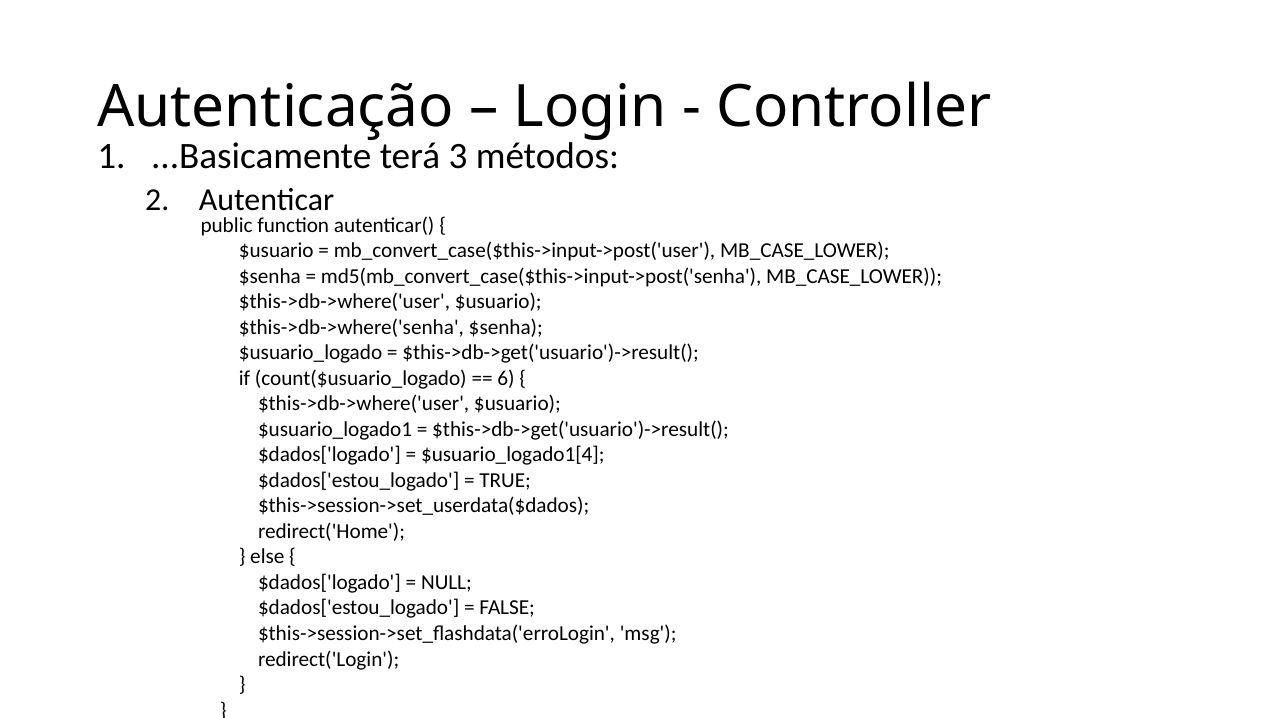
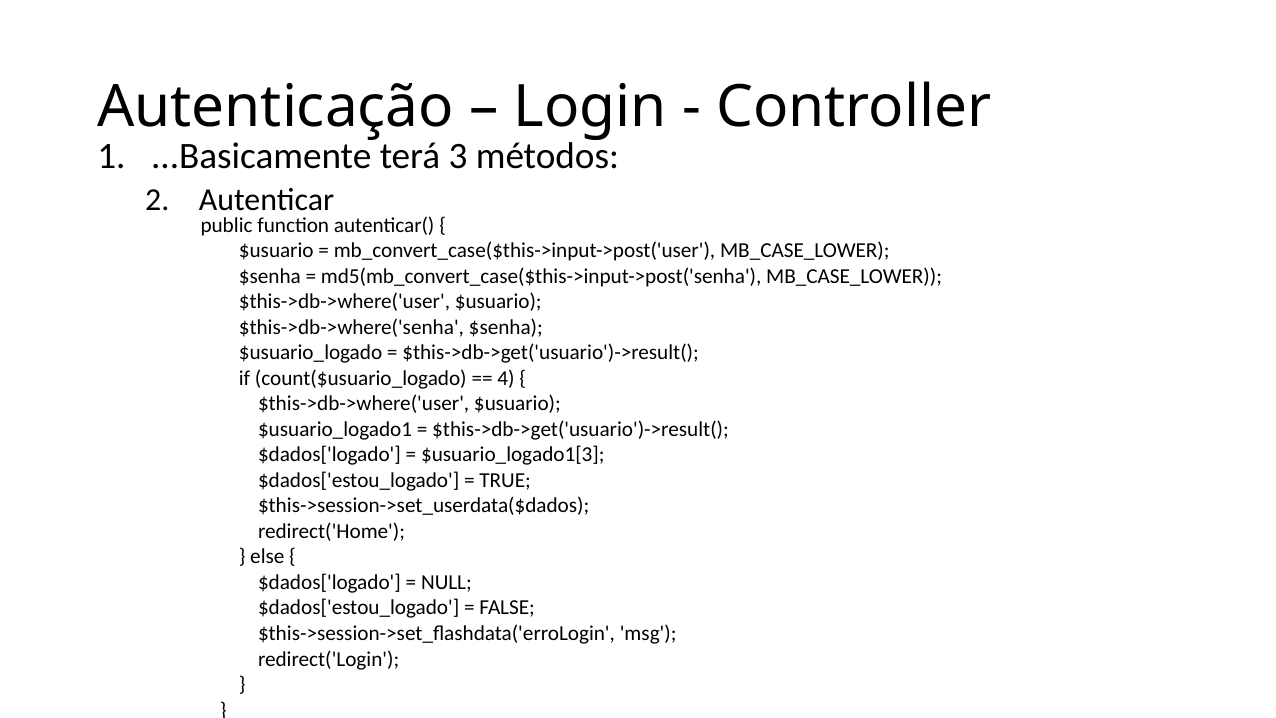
6: 6 -> 4
$usuario_logado1[4: $usuario_logado1[4 -> $usuario_logado1[3
